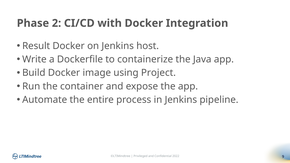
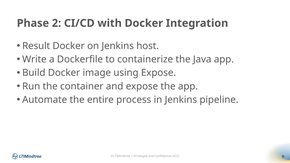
using Project: Project -> Expose
